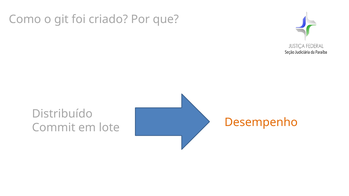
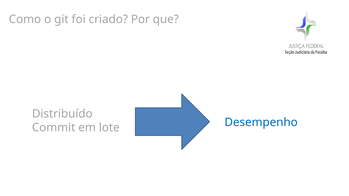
Desempenho colour: orange -> blue
